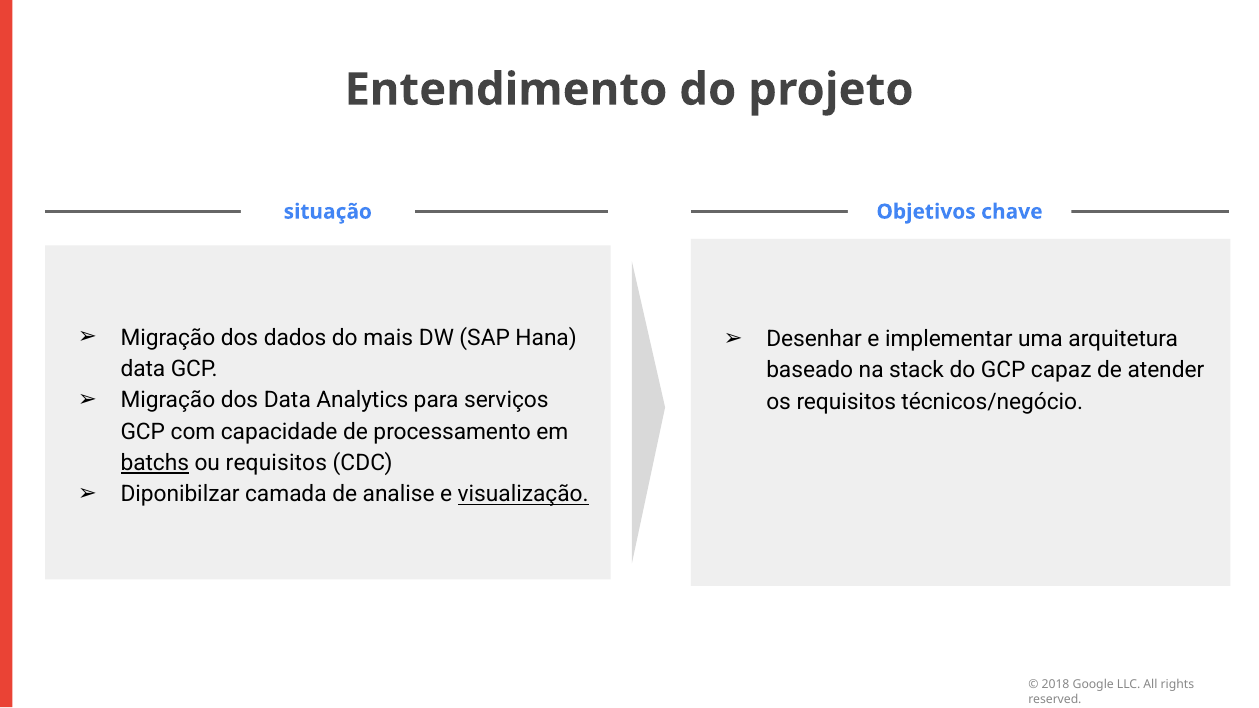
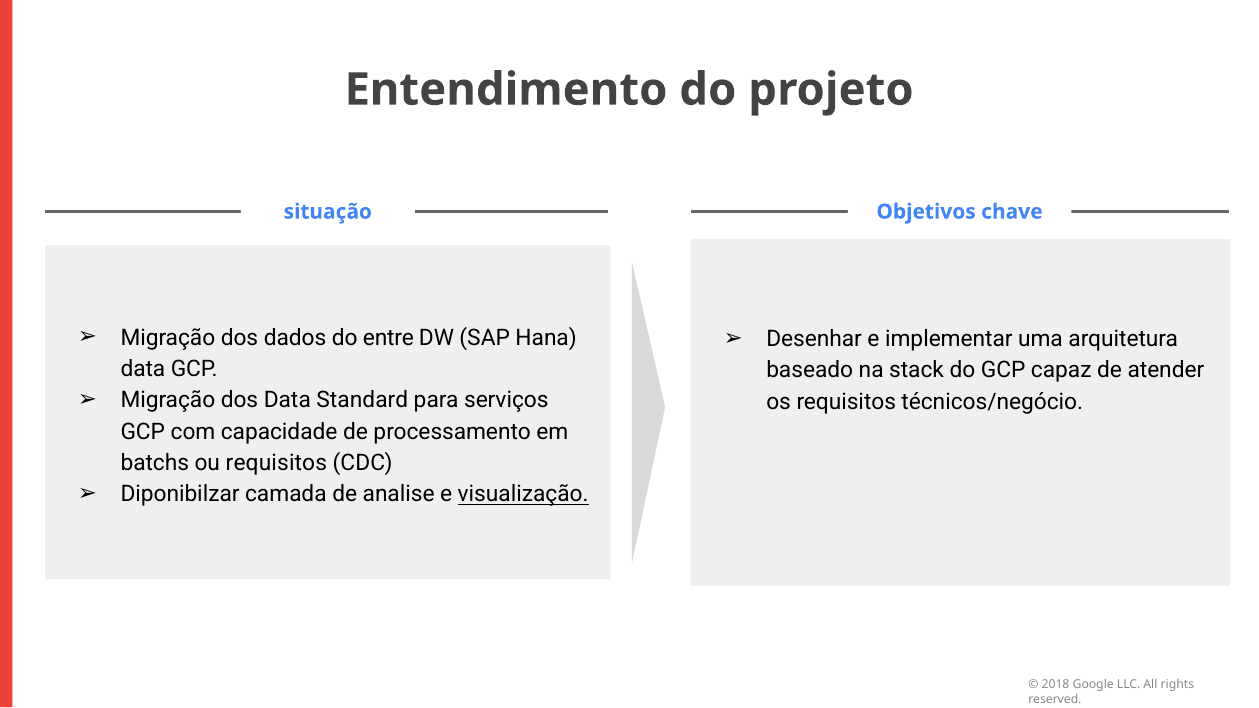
mais: mais -> entre
Analytics: Analytics -> Standard
batchs underline: present -> none
